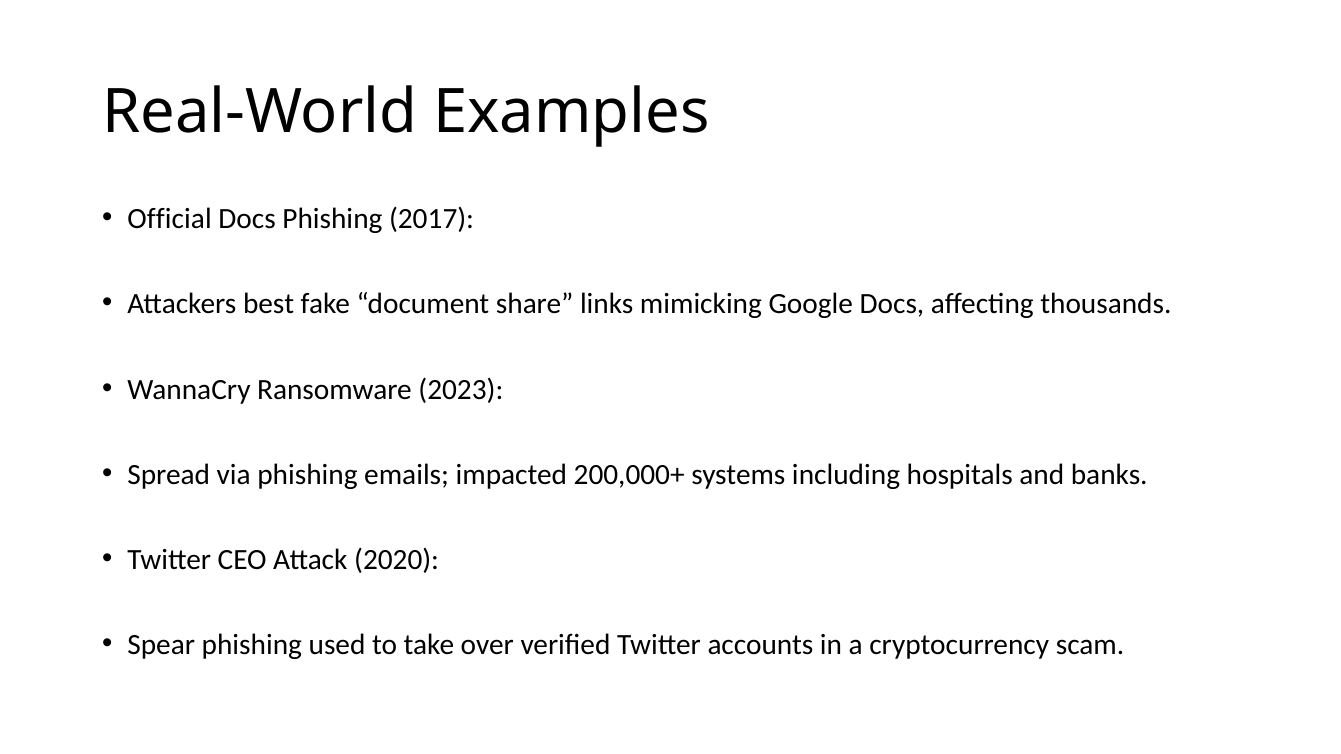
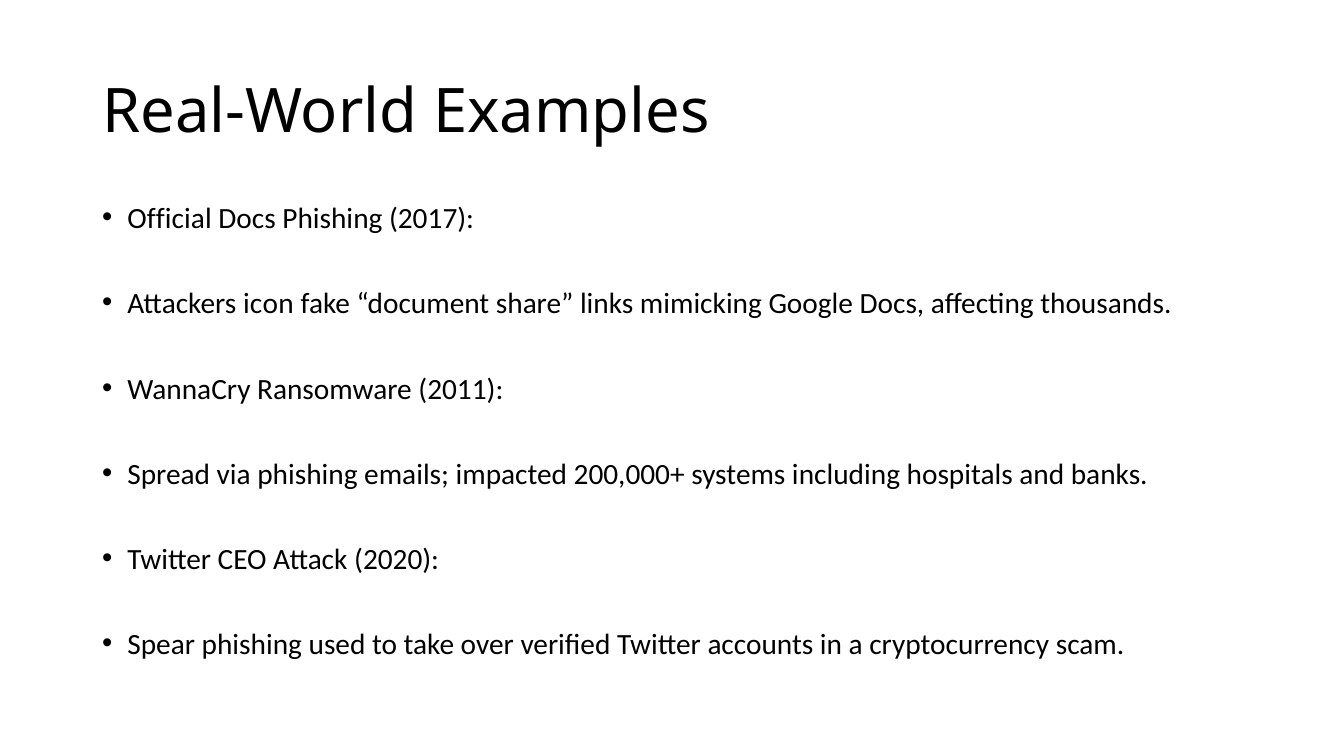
best: best -> icon
2023: 2023 -> 2011
